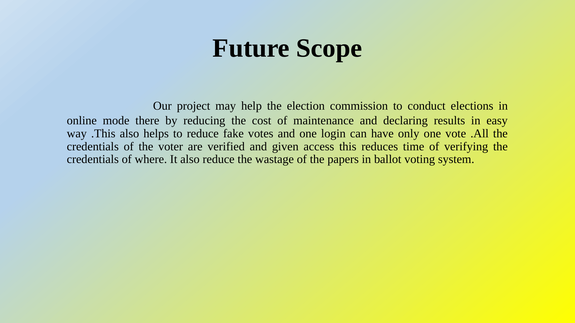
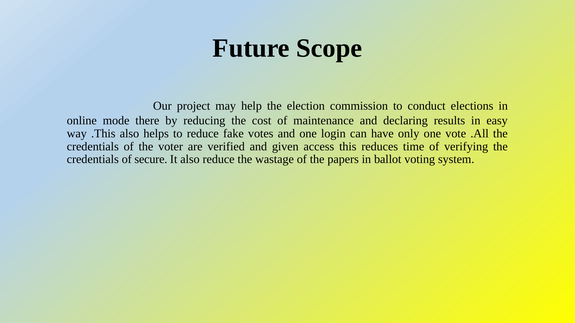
where: where -> secure
